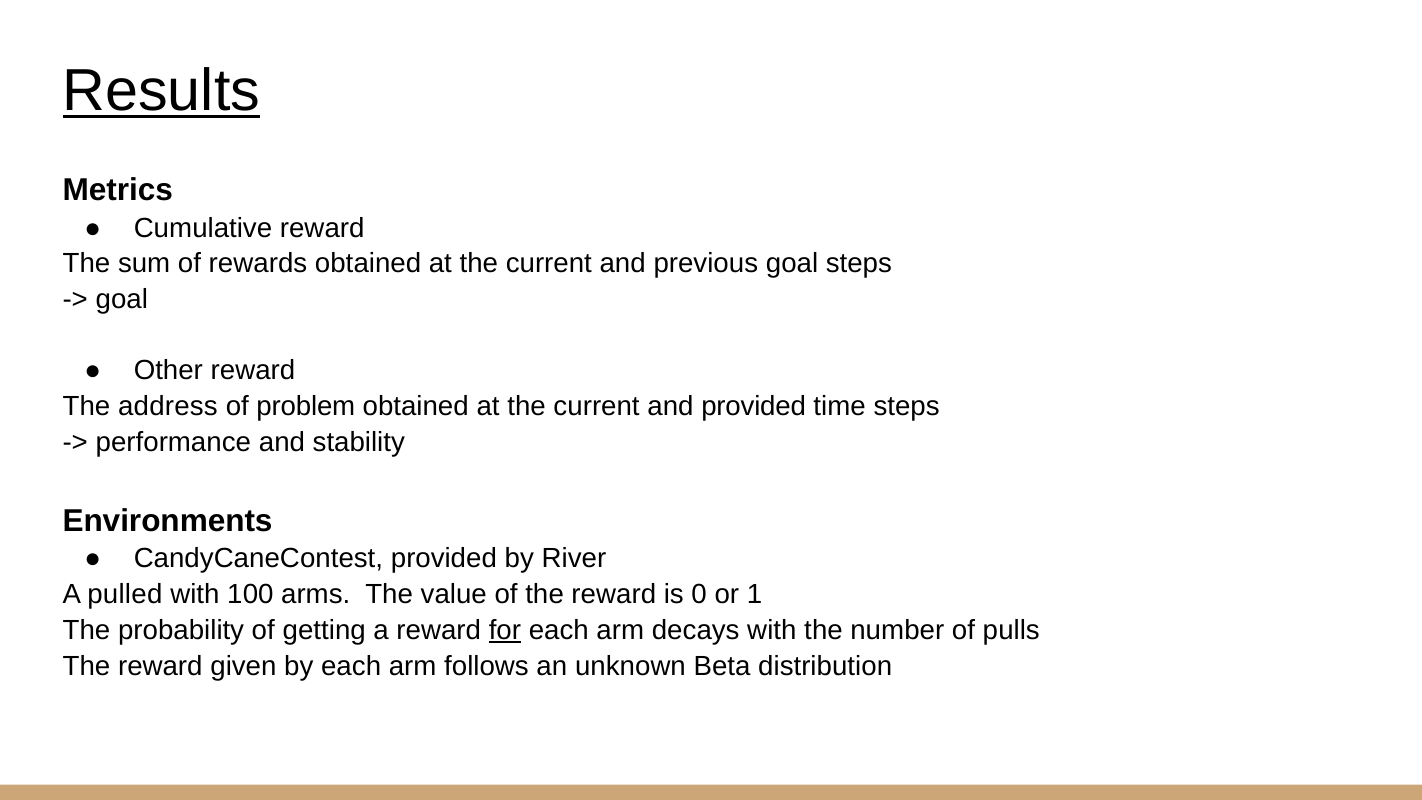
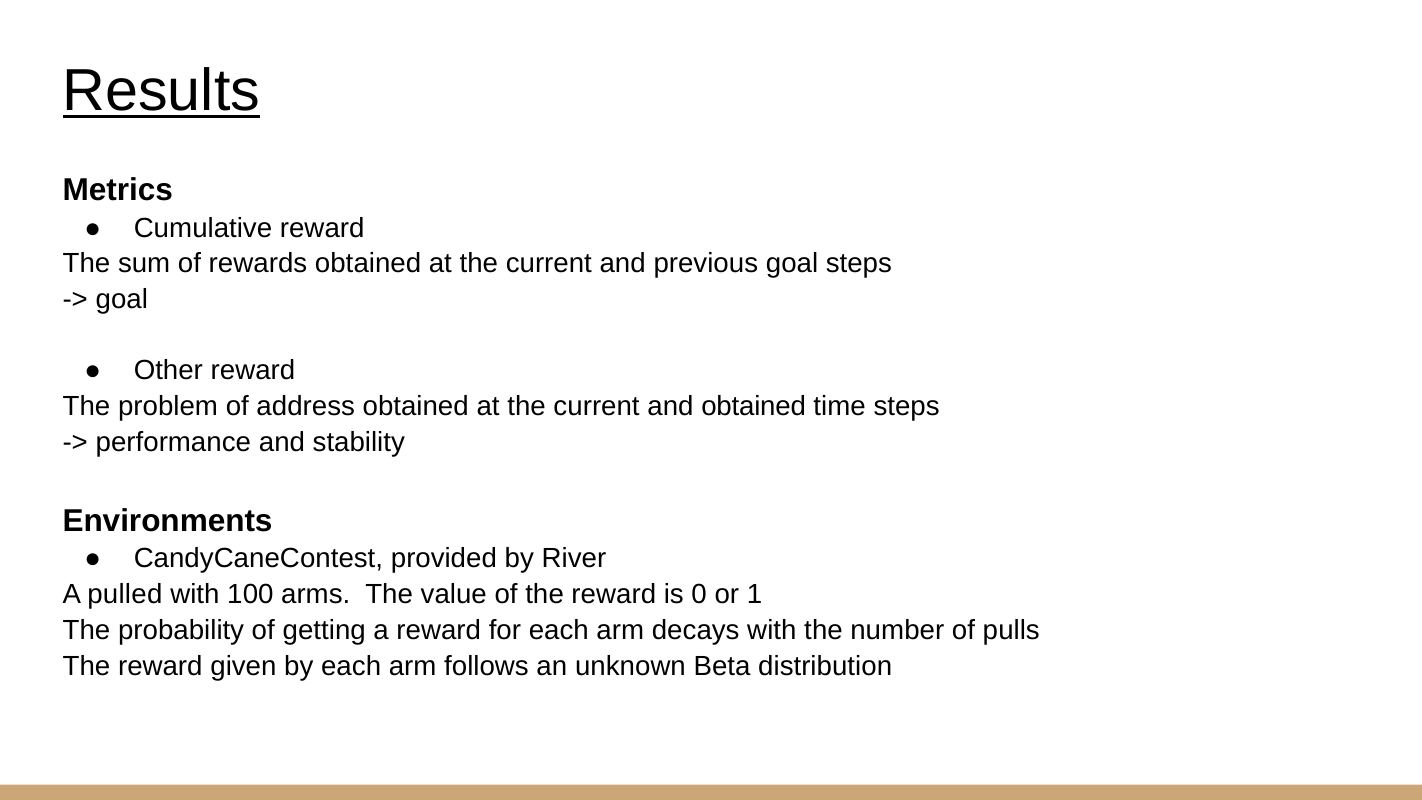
address: address -> problem
problem: problem -> address
and provided: provided -> obtained
for underline: present -> none
